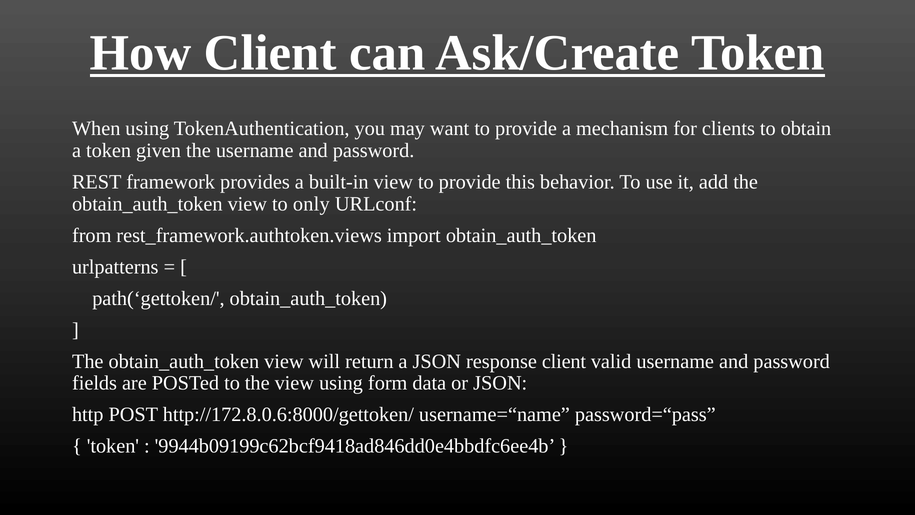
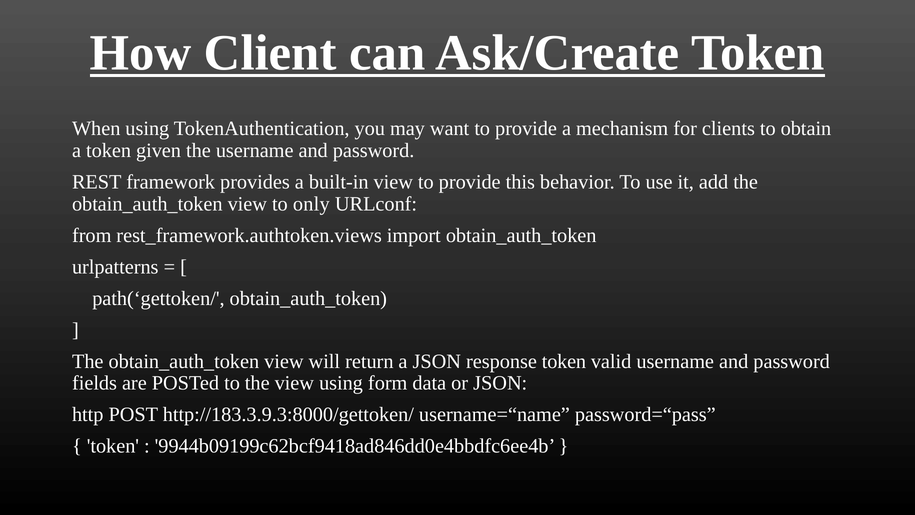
response client: client -> token
http://172.8.0.6:8000/gettoken/: http://172.8.0.6:8000/gettoken/ -> http://183.3.9.3:8000/gettoken/
